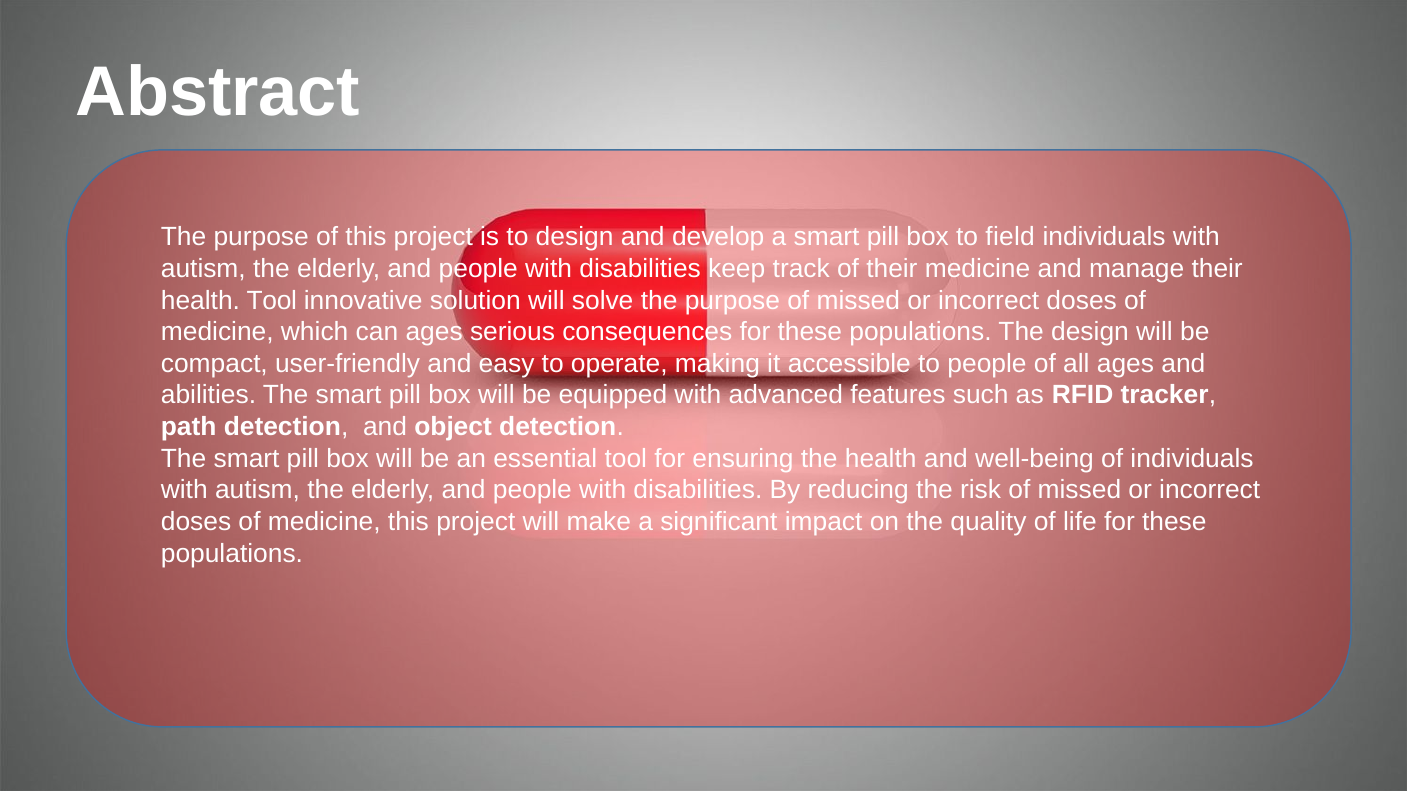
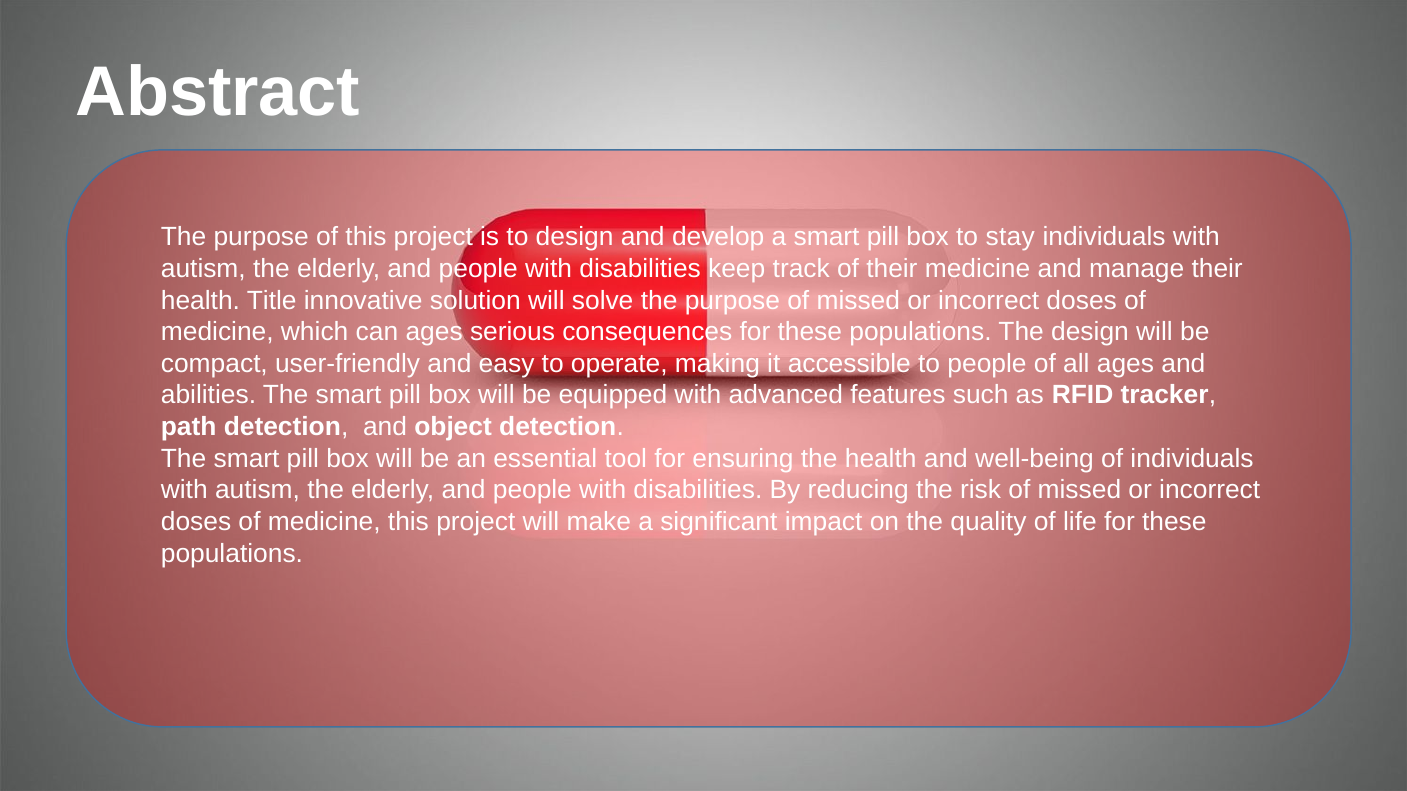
field: field -> stay
health Tool: Tool -> Title
